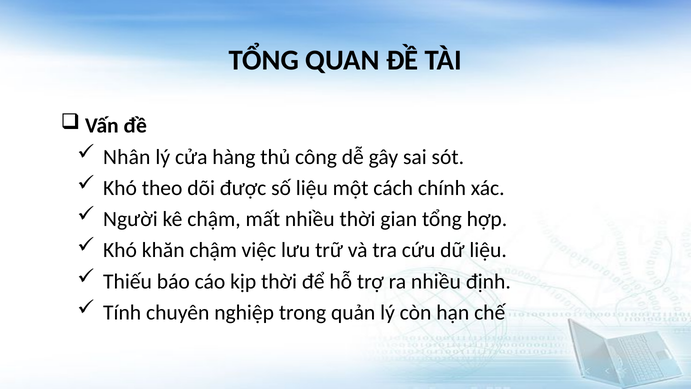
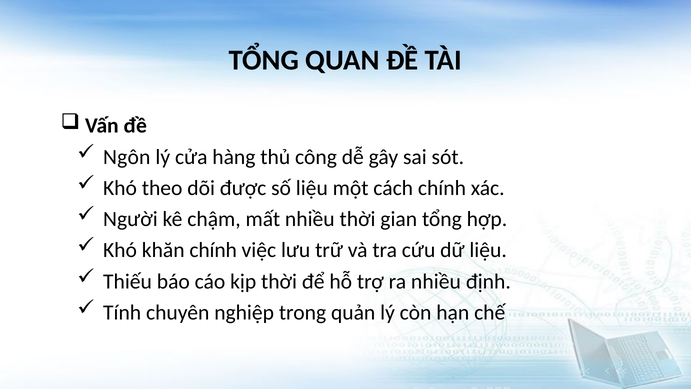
Nhân: Nhân -> Ngôn
khăn chậm: chậm -> chính
